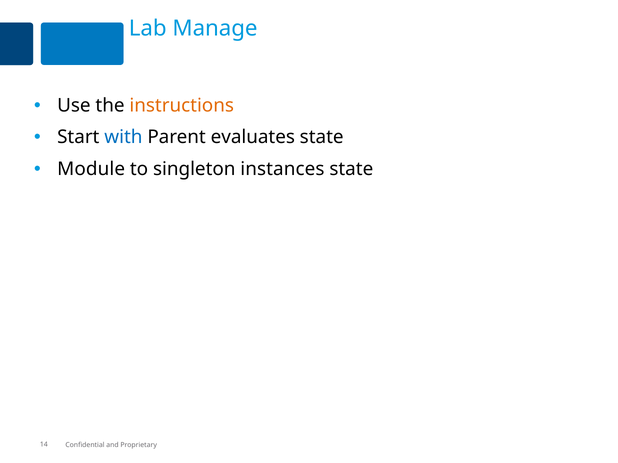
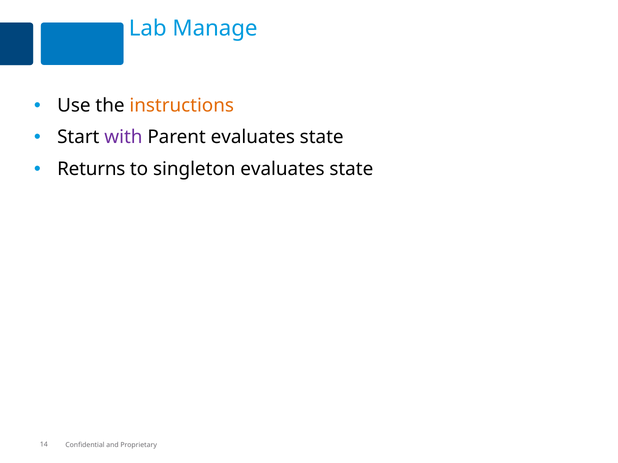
with colour: blue -> purple
Module: Module -> Returns
singleton instances: instances -> evaluates
